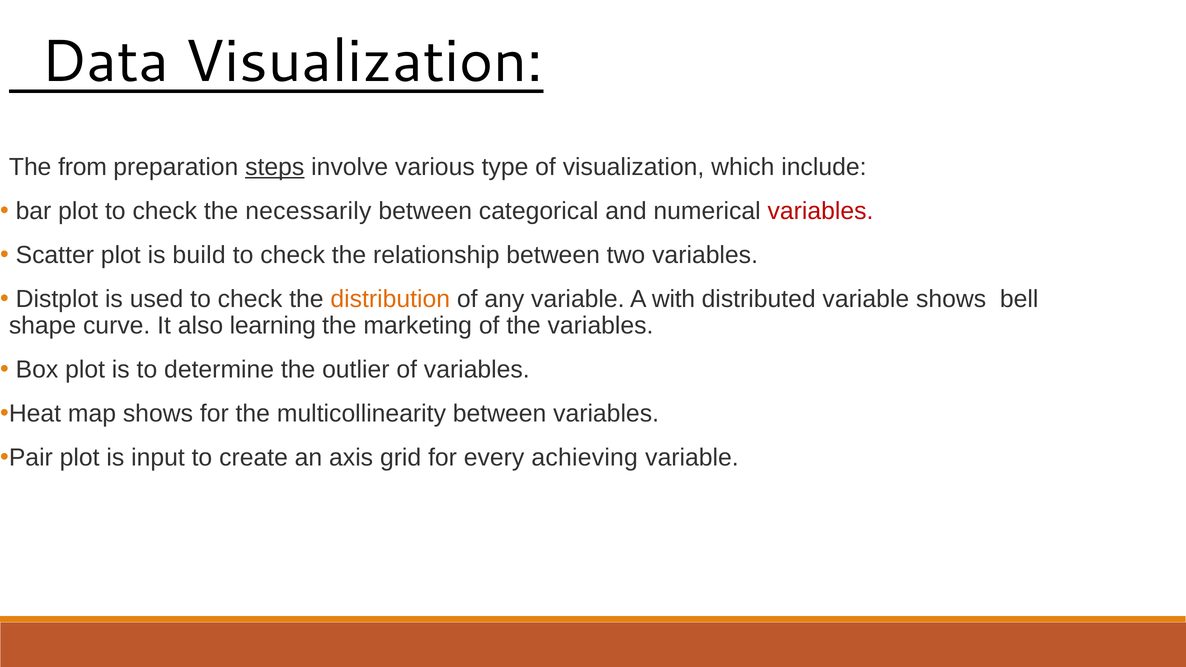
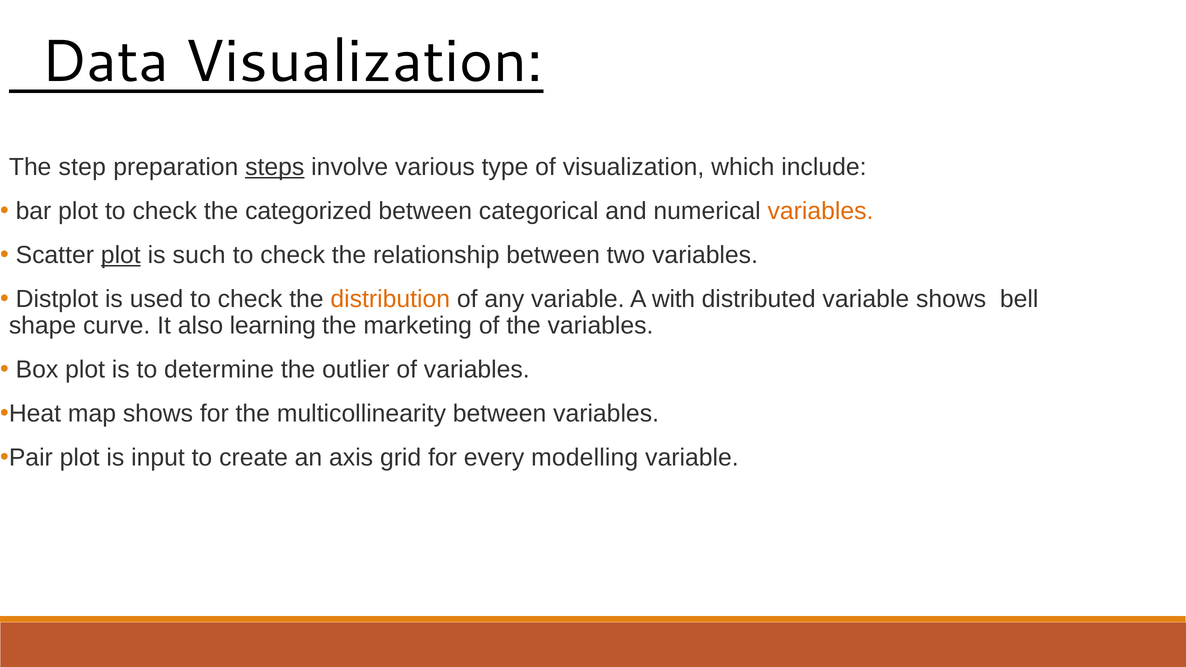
from: from -> step
necessarily: necessarily -> categorized
variables at (820, 211) colour: red -> orange
plot at (121, 255) underline: none -> present
build: build -> such
achieving: achieving -> modelling
